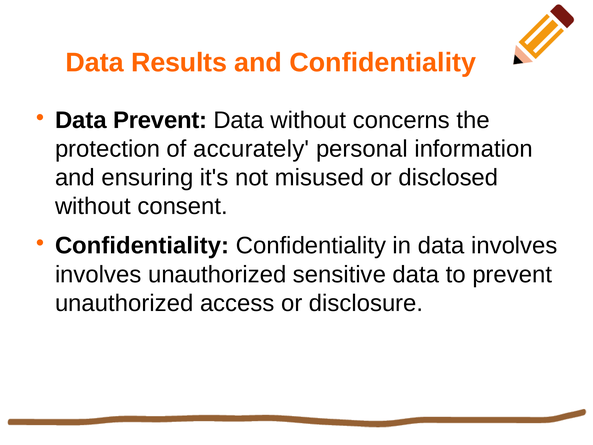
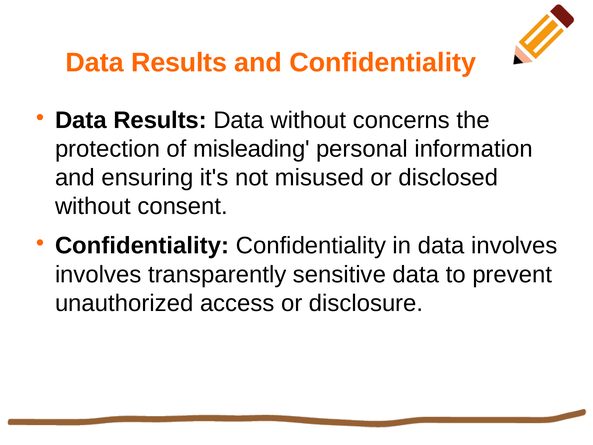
Prevent at (160, 120): Prevent -> Results
accurately: accurately -> misleading
involves unauthorized: unauthorized -> transparently
